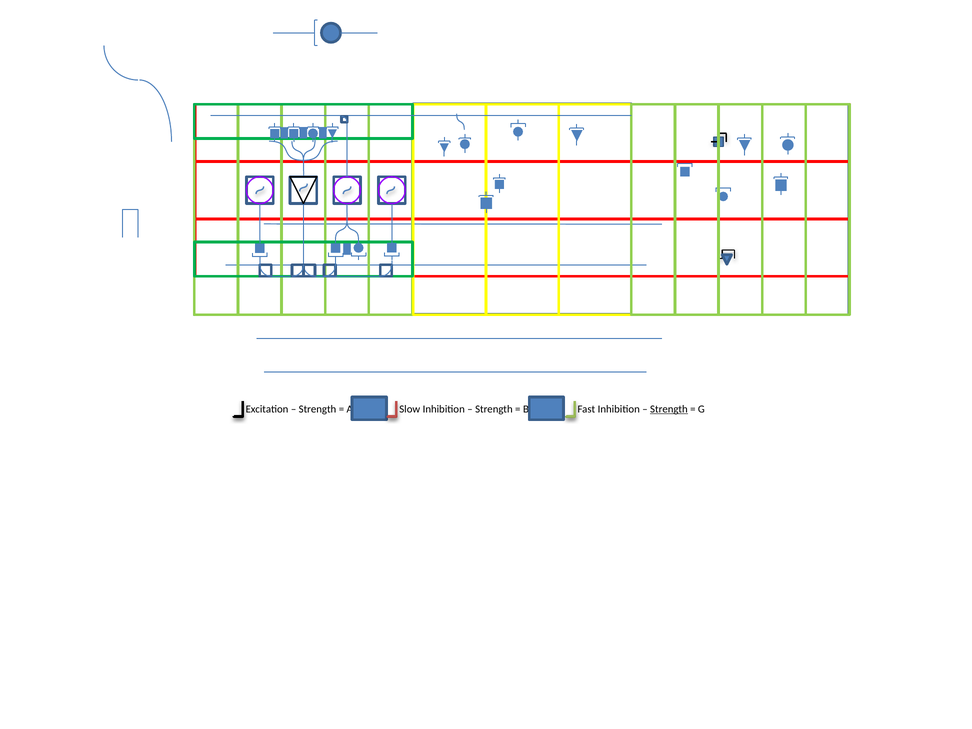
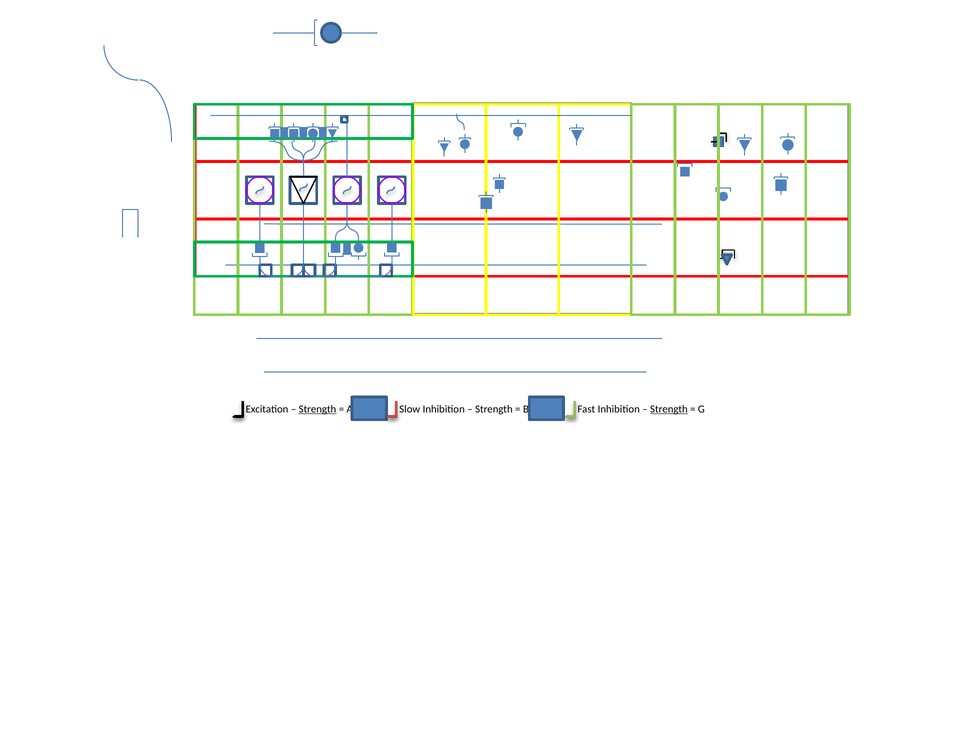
Strength at (317, 409) underline: none -> present
